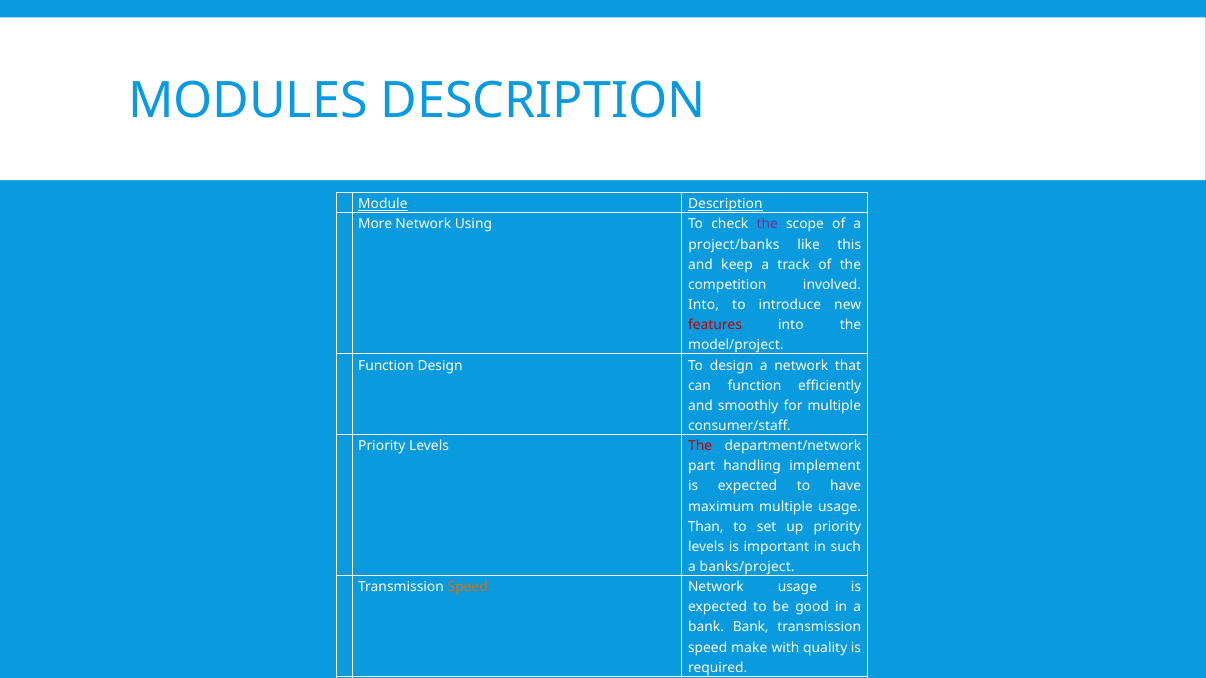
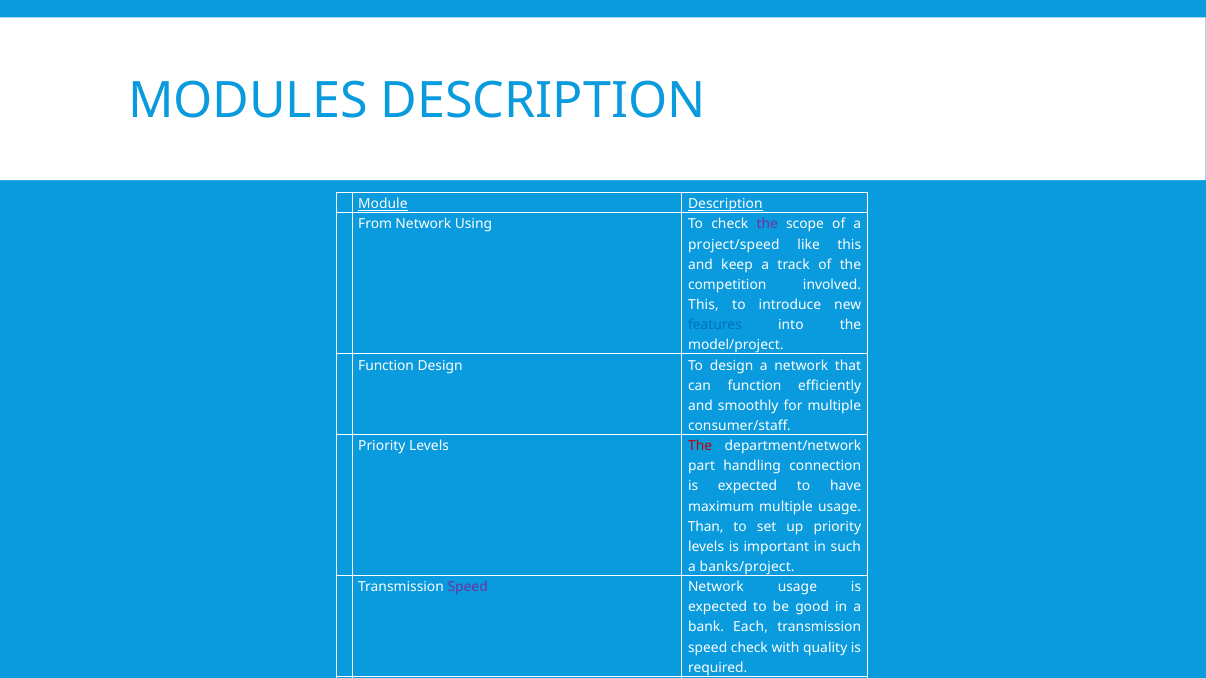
More: More -> From
project/banks: project/banks -> project/speed
Into at (704, 305): Into -> This
features colour: red -> blue
implement: implement -> connection
Speed at (468, 587) colour: orange -> purple
bank Bank: Bank -> Each
speed make: make -> check
